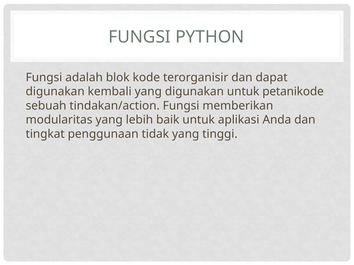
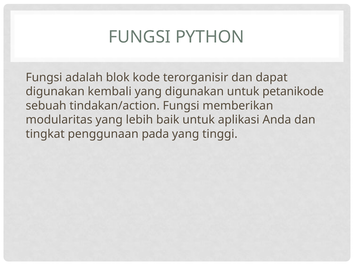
tidak: tidak -> pada
